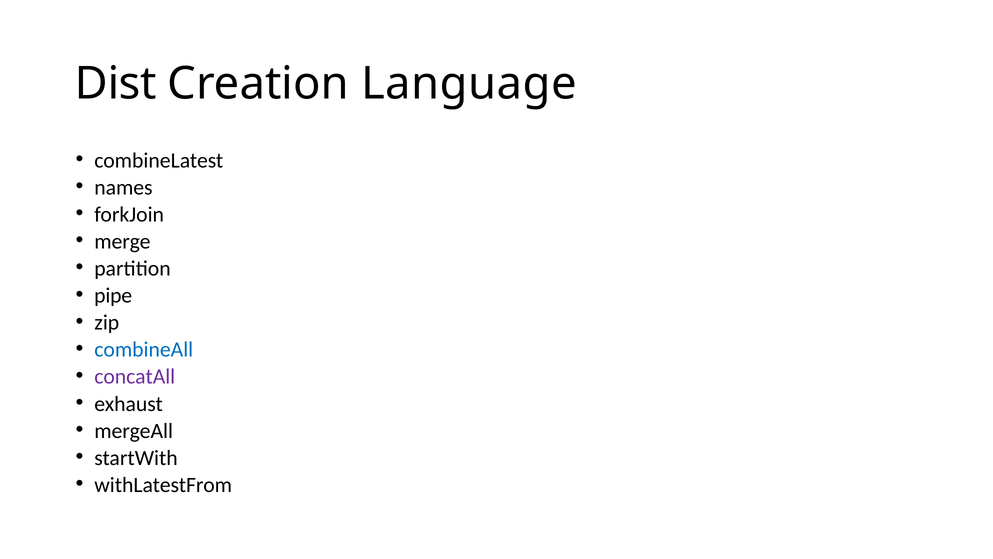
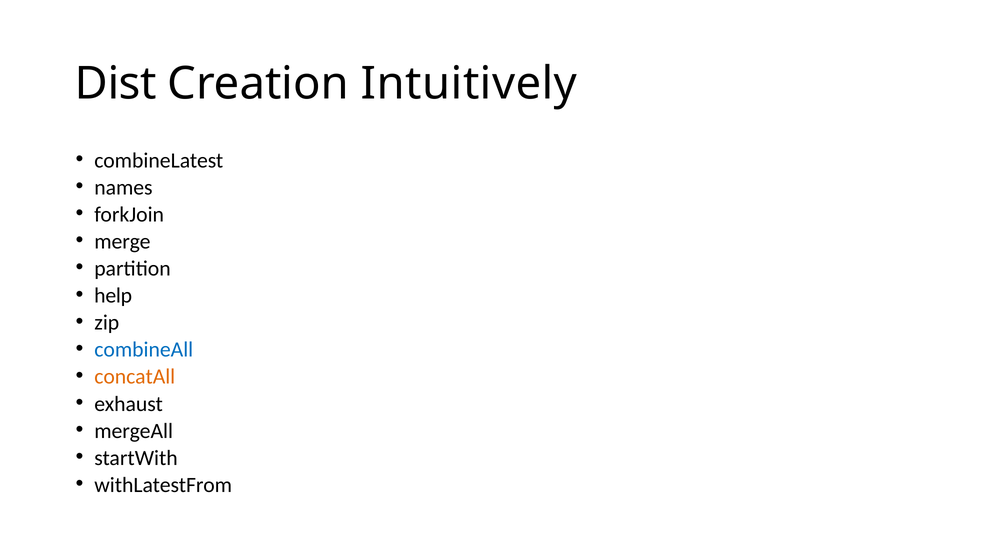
Language: Language -> Intuitively
pipe: pipe -> help
concatAll colour: purple -> orange
